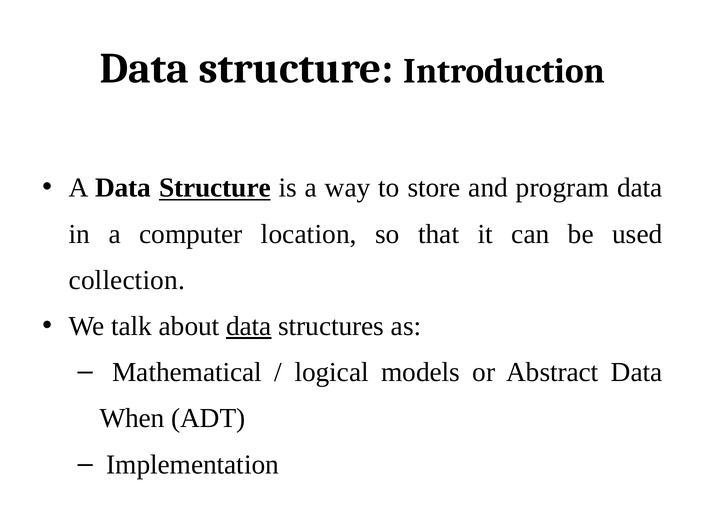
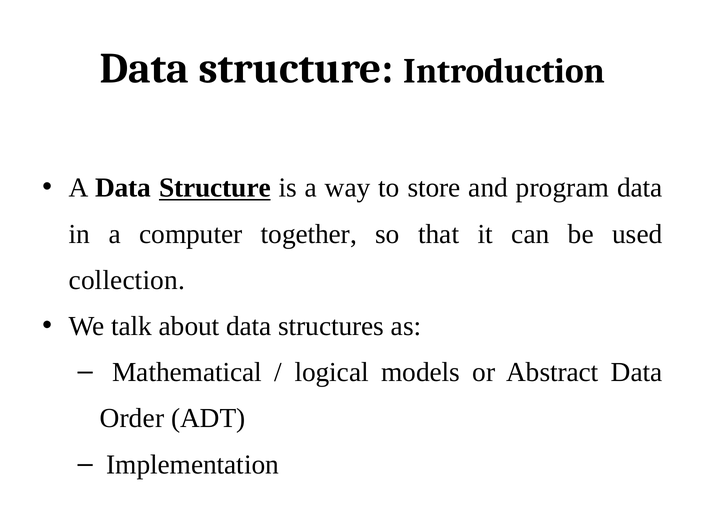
location: location -> together
data at (249, 326) underline: present -> none
When: When -> Order
